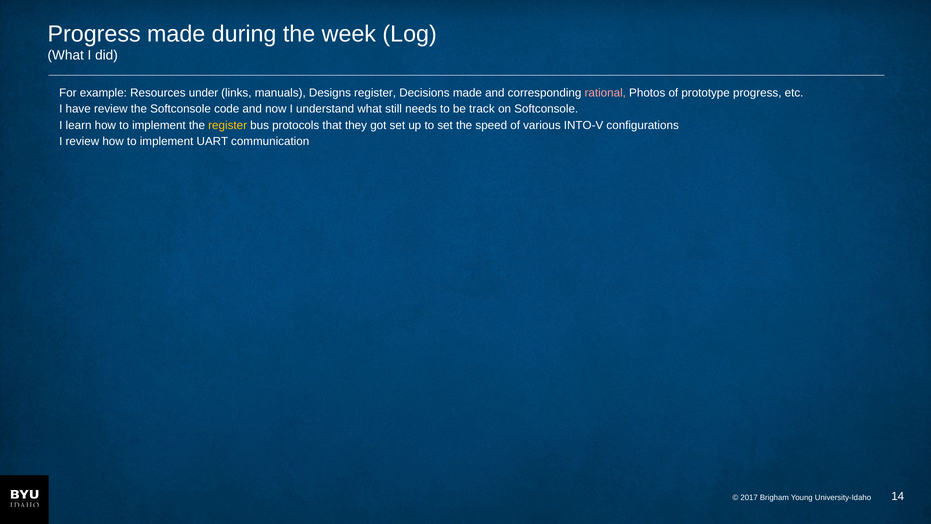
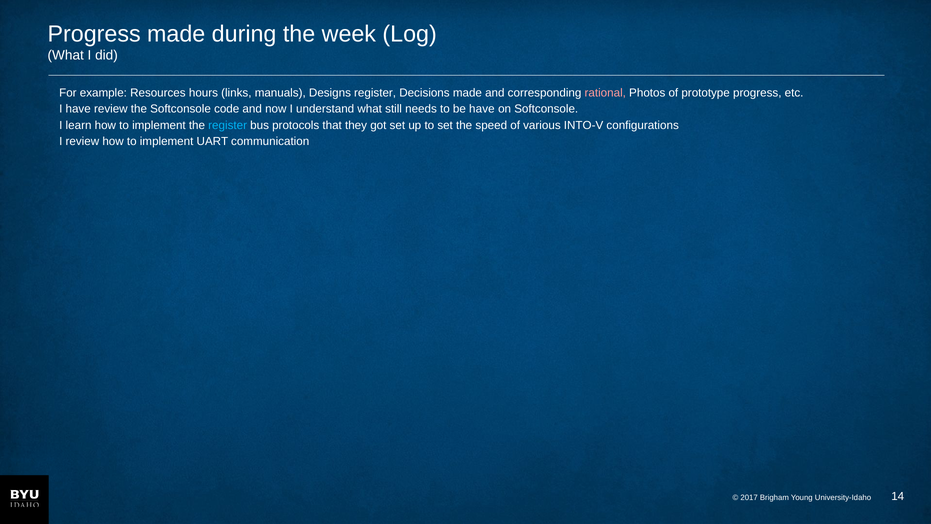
under: under -> hours
be track: track -> have
register at (228, 125) colour: yellow -> light blue
